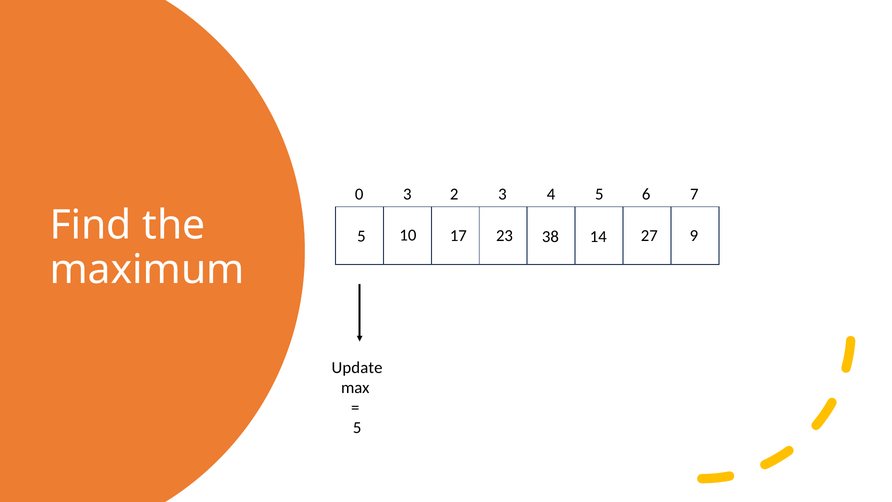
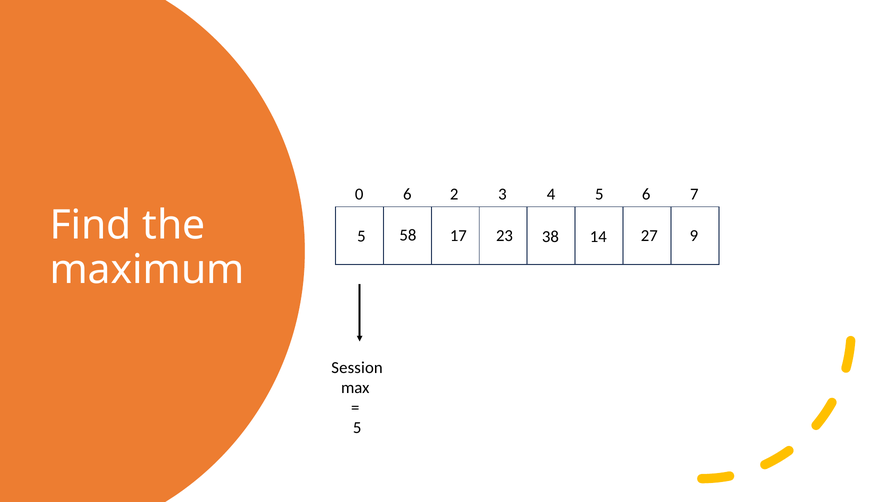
0 3: 3 -> 6
10: 10 -> 58
Update: Update -> Session
